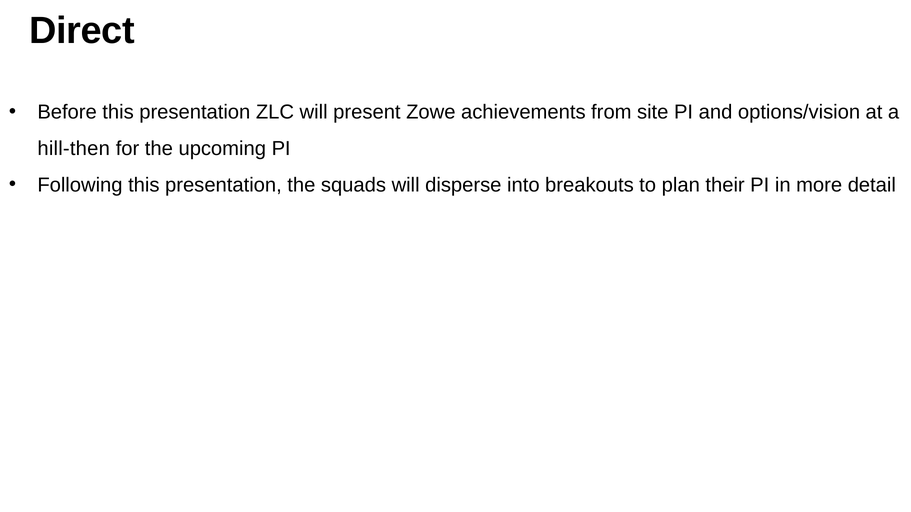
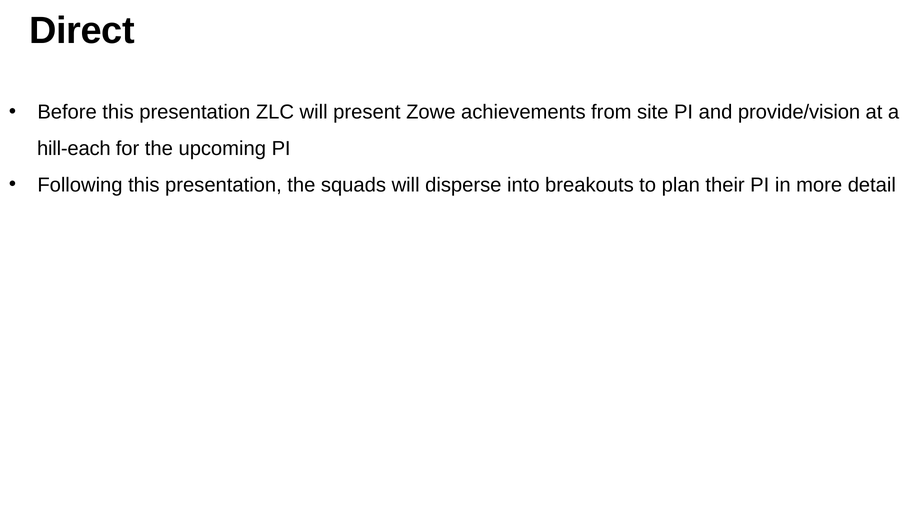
options/vision: options/vision -> provide/vision
hill-then: hill-then -> hill-each
